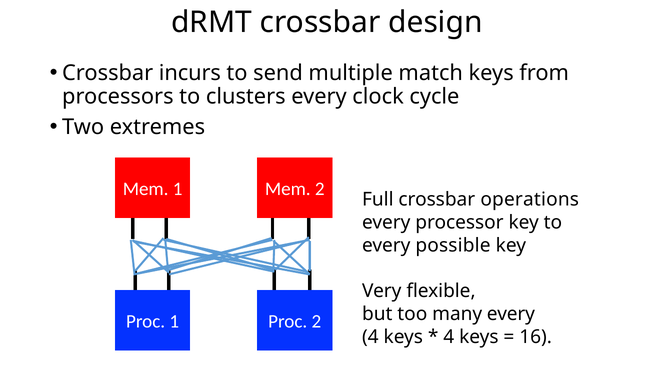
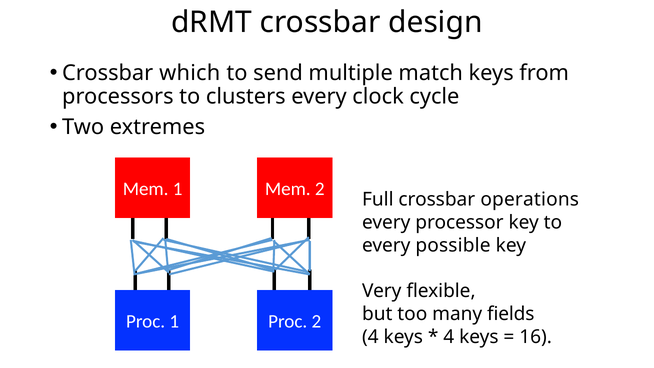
incurs: incurs -> which
many every: every -> fields
